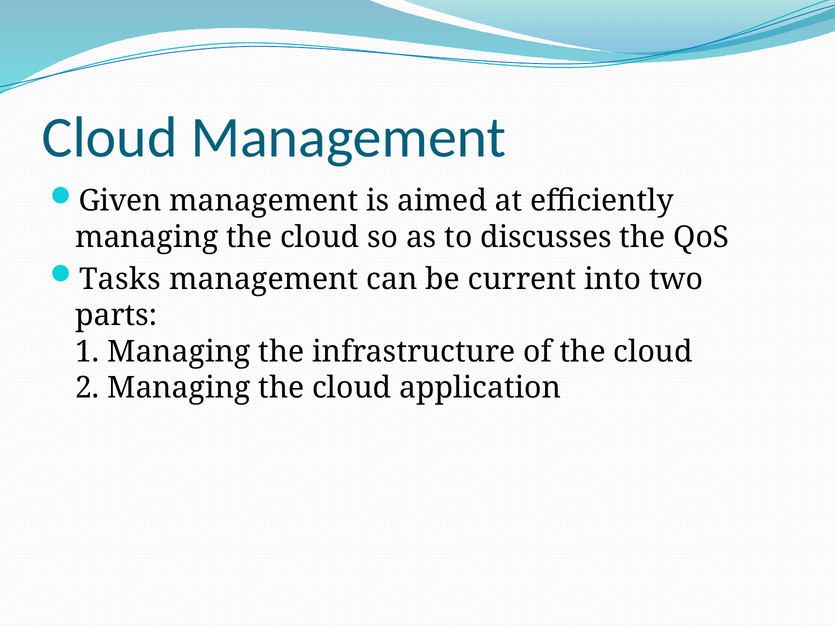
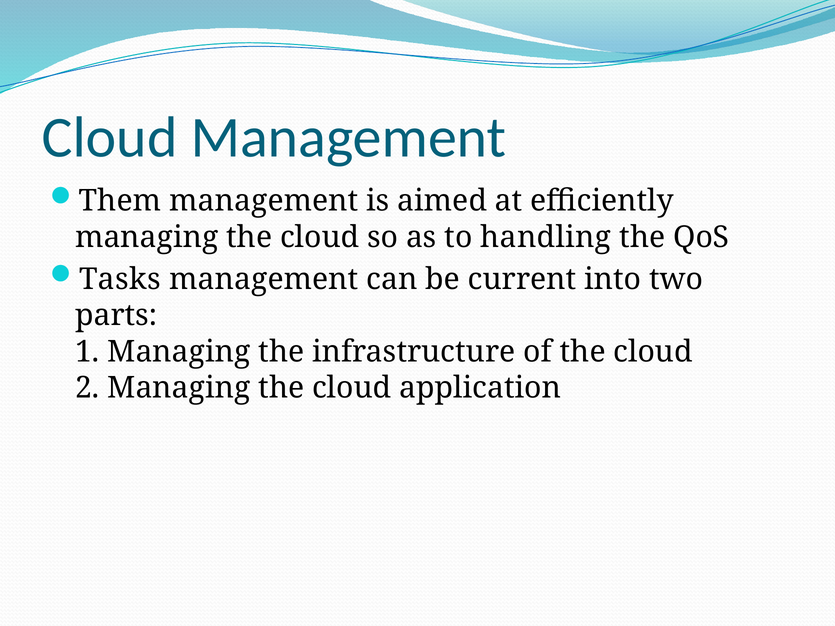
Given: Given -> Them
discusses: discusses -> handling
